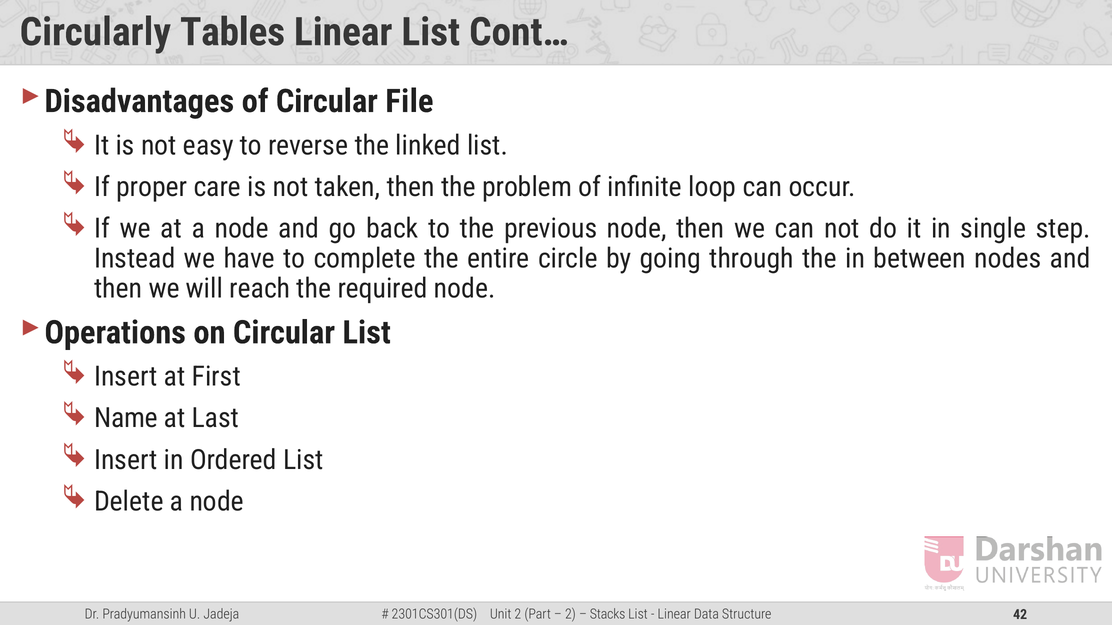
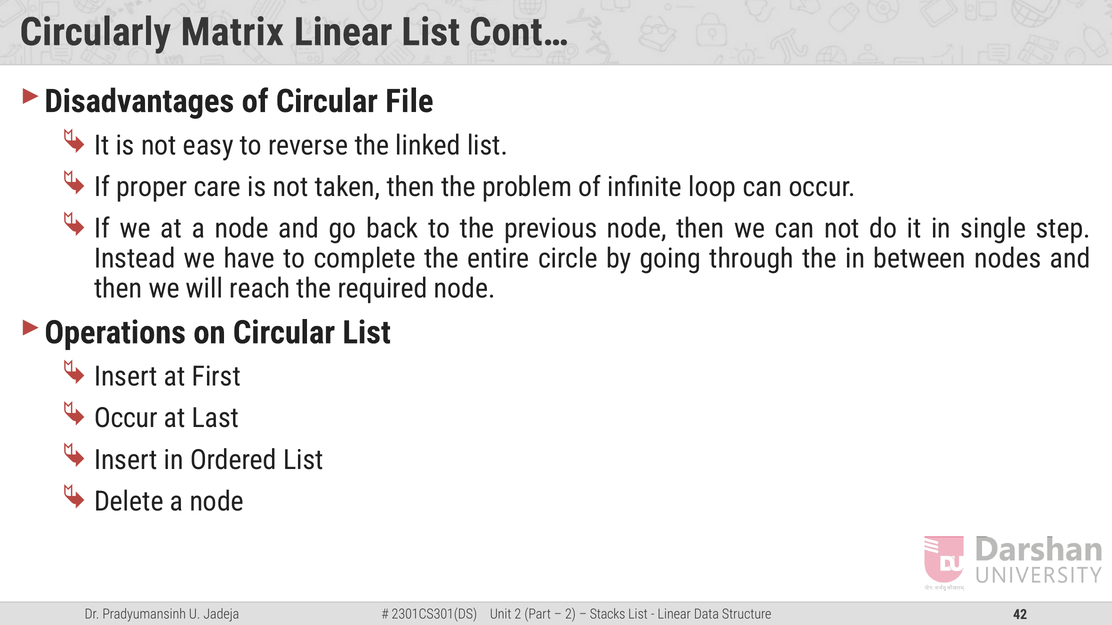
Tables: Tables -> Matrix
Name at (126, 419): Name -> Occur
